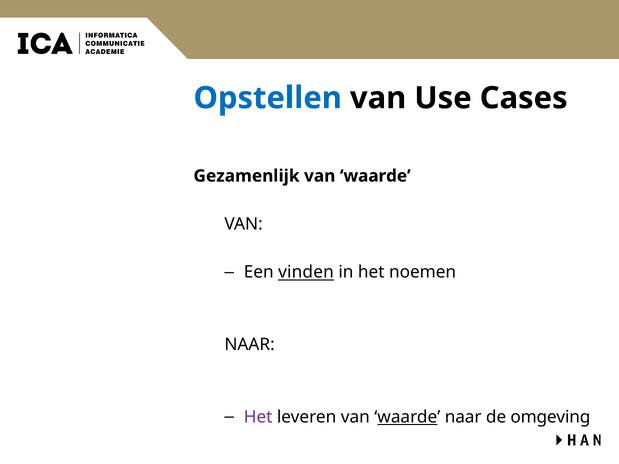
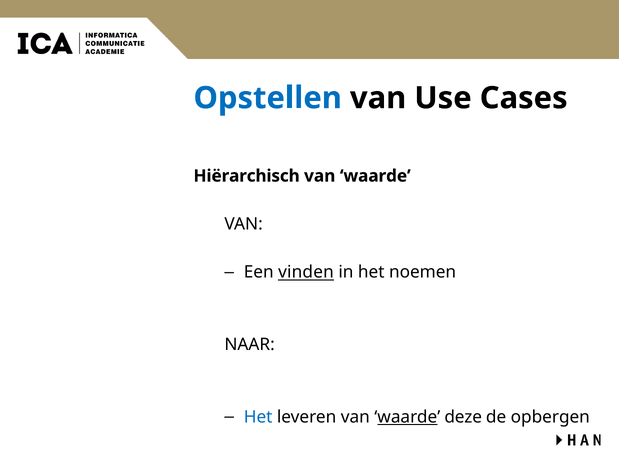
Gezamenlijk: Gezamenlijk -> Hiërarchisch
Het at (258, 417) colour: purple -> blue
waarde naar: naar -> deze
omgeving: omgeving -> opbergen
